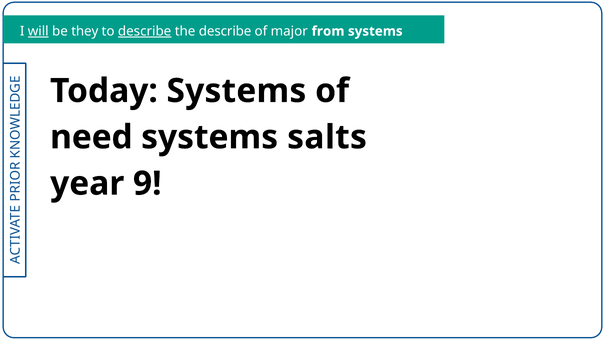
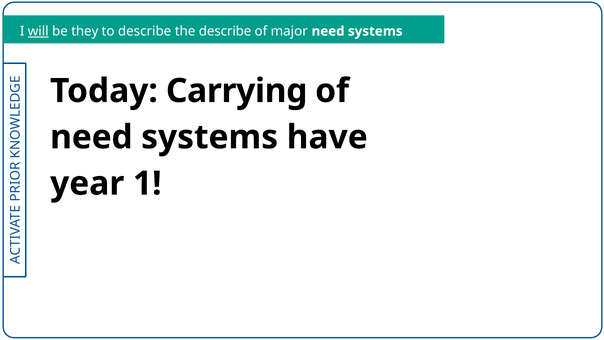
describe at (145, 31) underline: present -> none
major from: from -> need
Today Systems: Systems -> Carrying
salts: salts -> have
9: 9 -> 1
